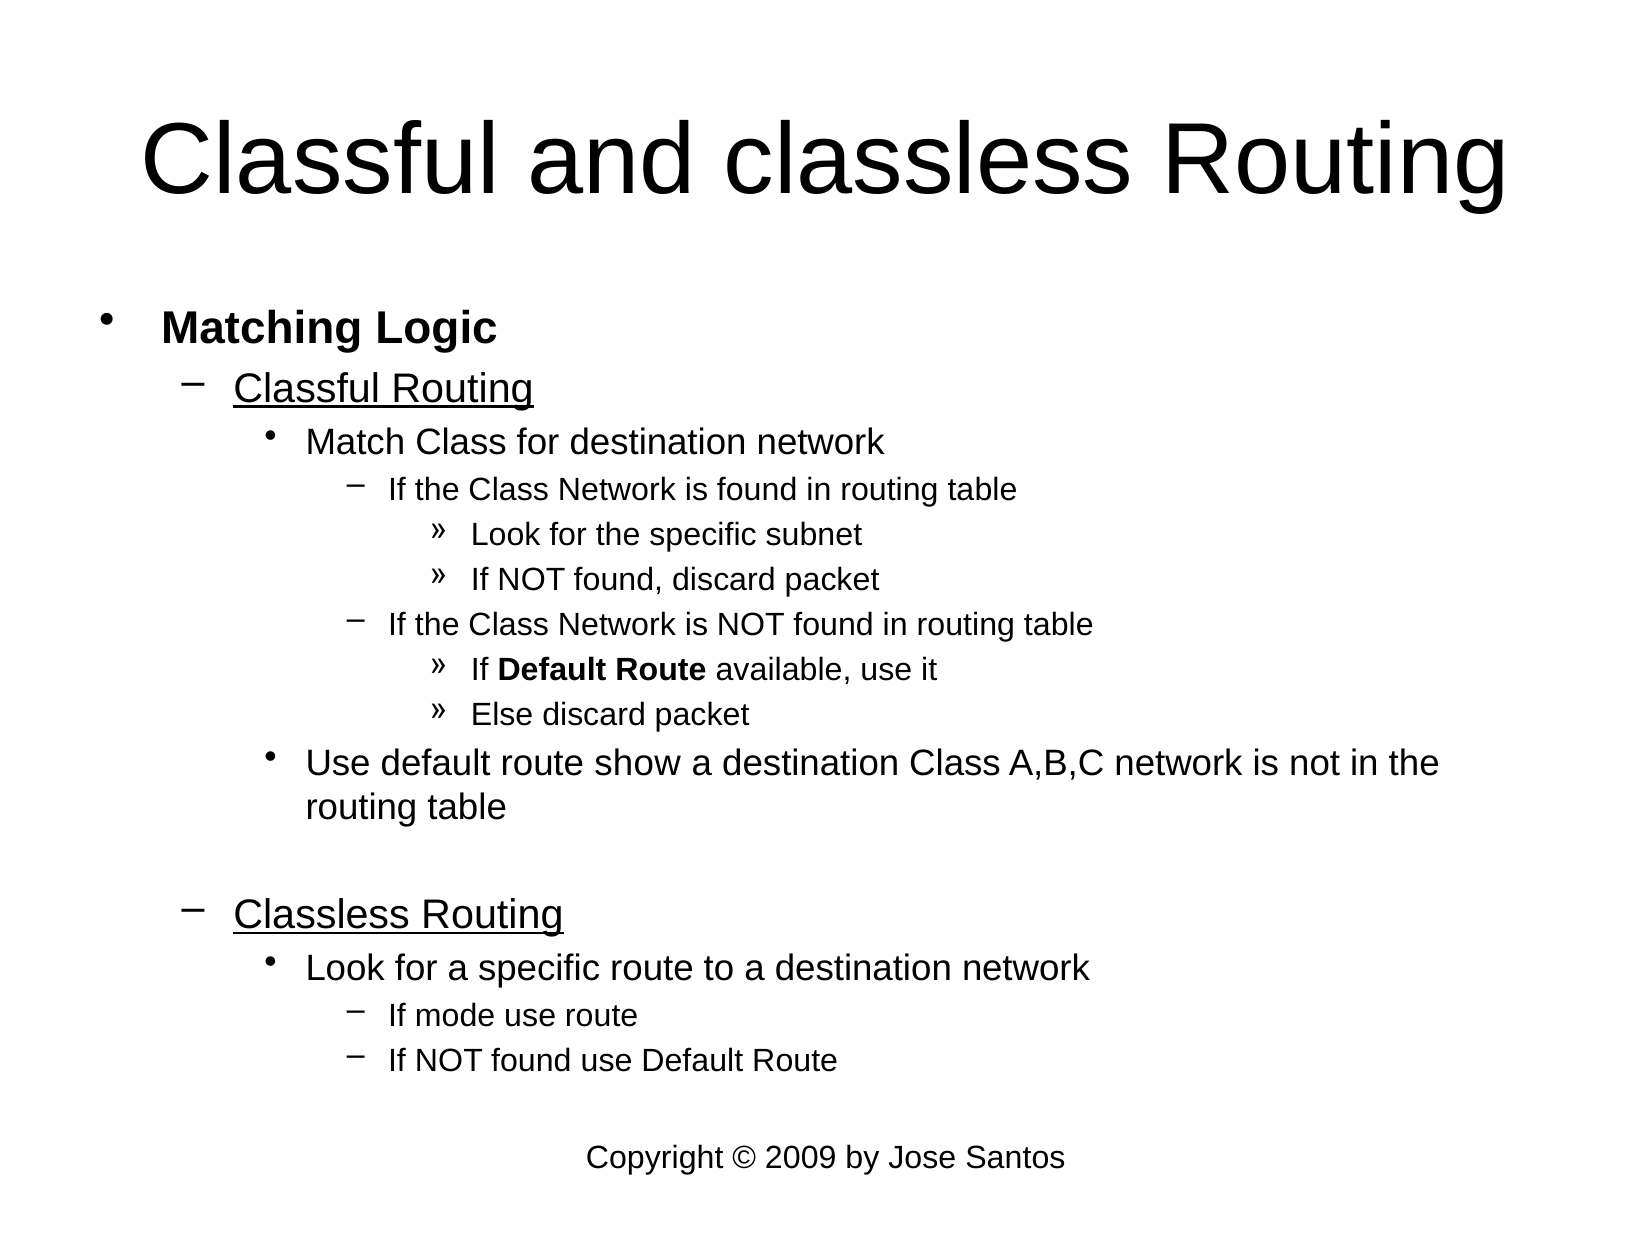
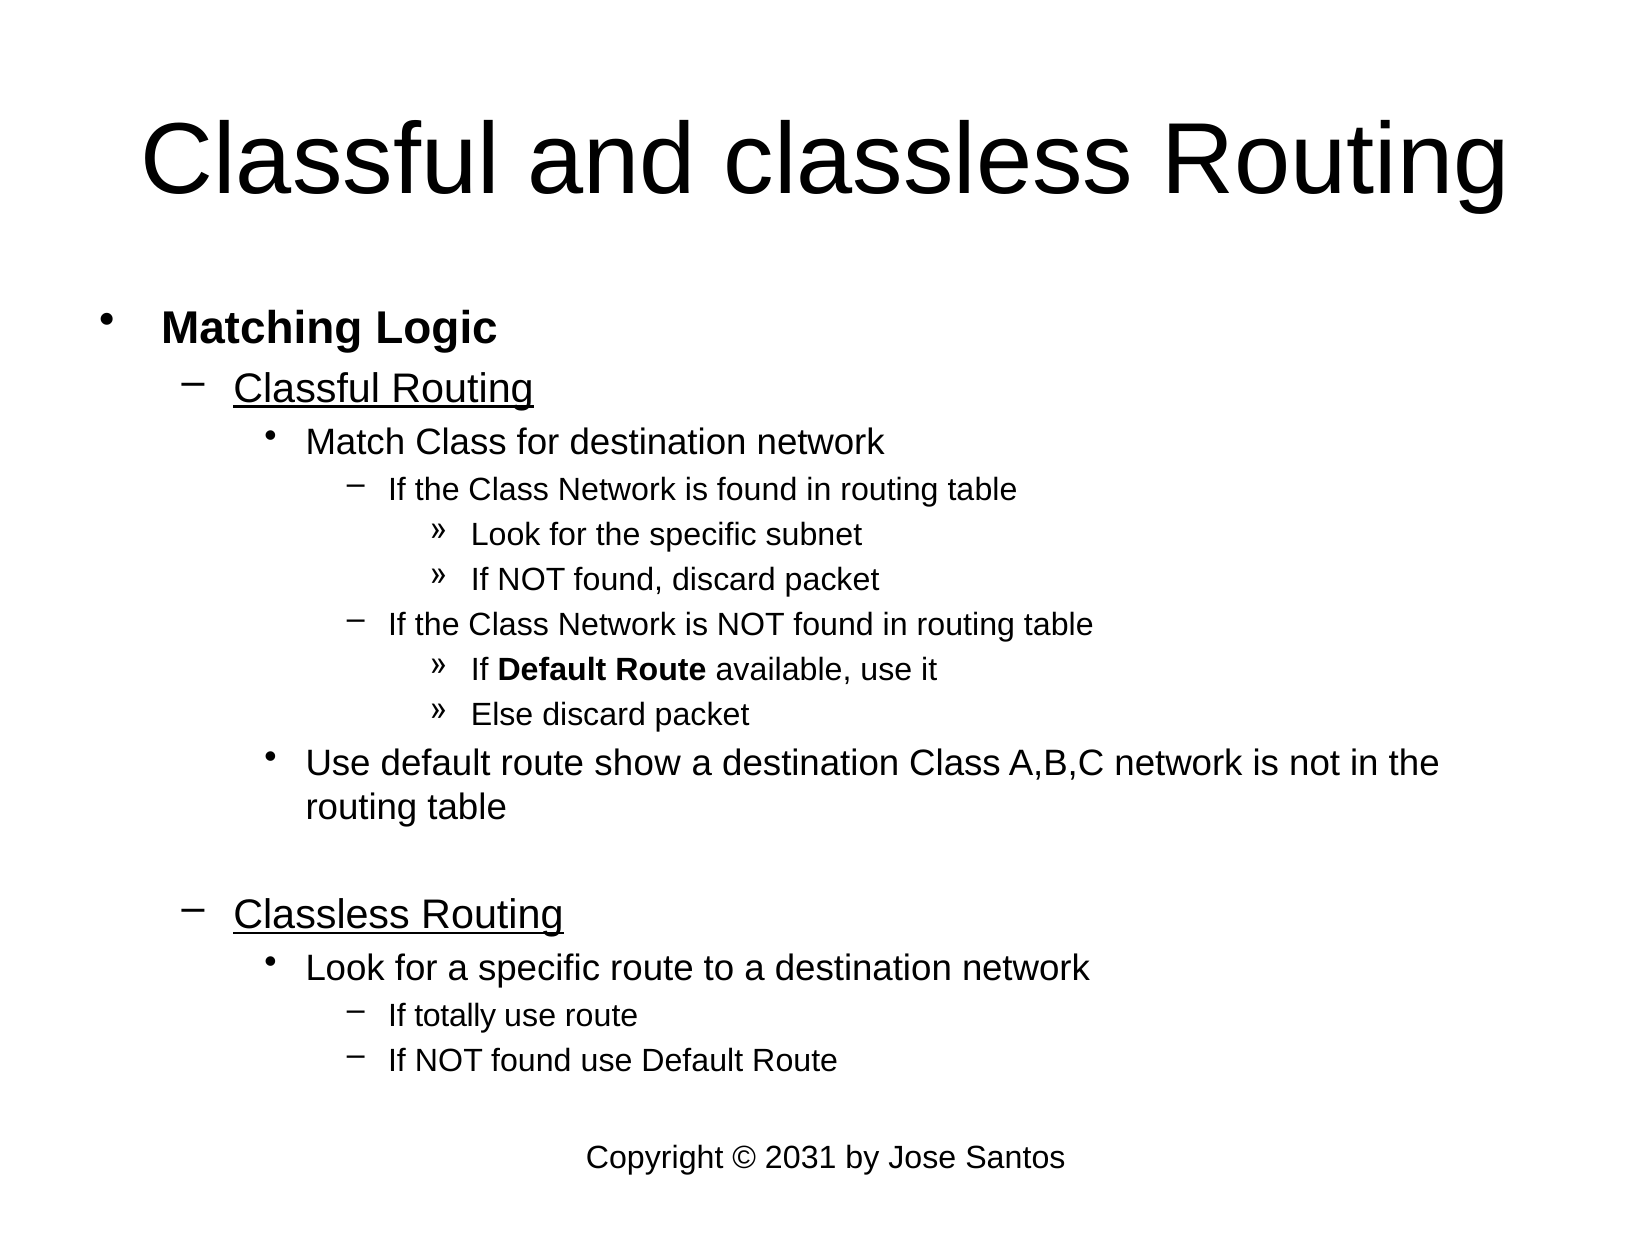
mode: mode -> totally
2009: 2009 -> 2031
